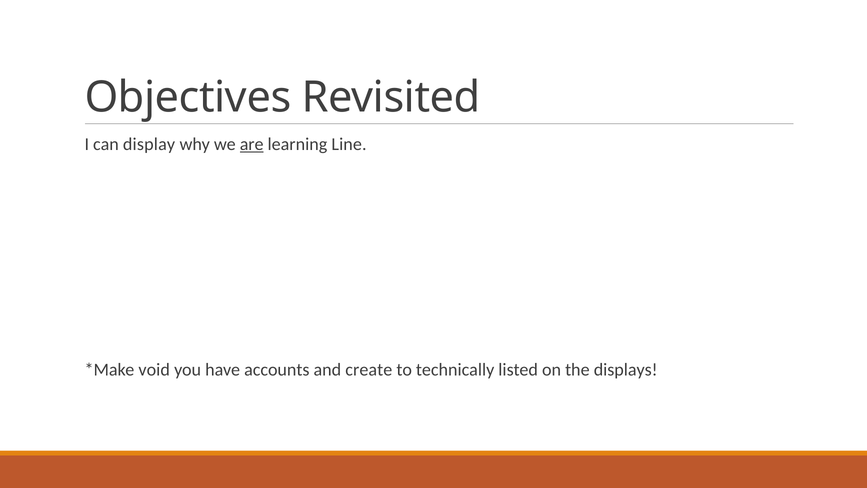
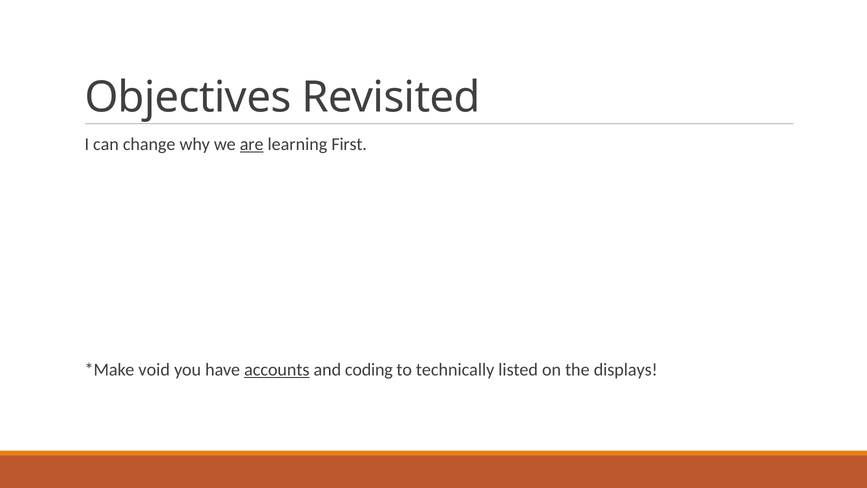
display: display -> change
Line: Line -> First
accounts underline: none -> present
create: create -> coding
